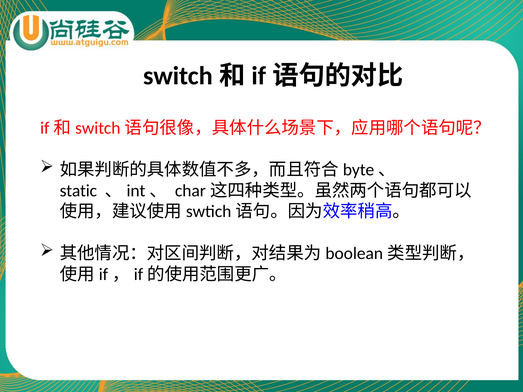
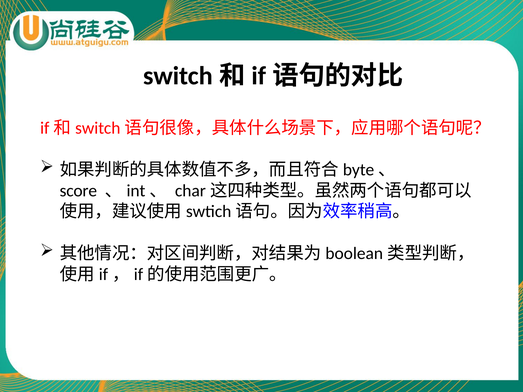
static: static -> score
